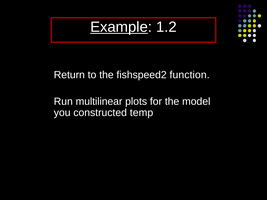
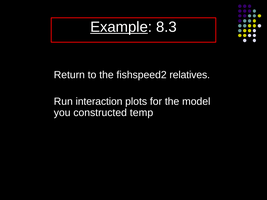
1.2: 1.2 -> 8.3
function: function -> relatives
multilinear: multilinear -> interaction
